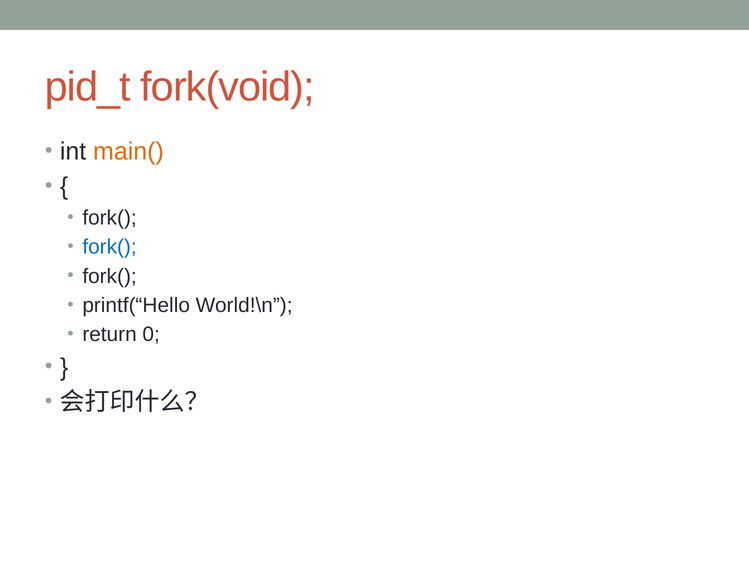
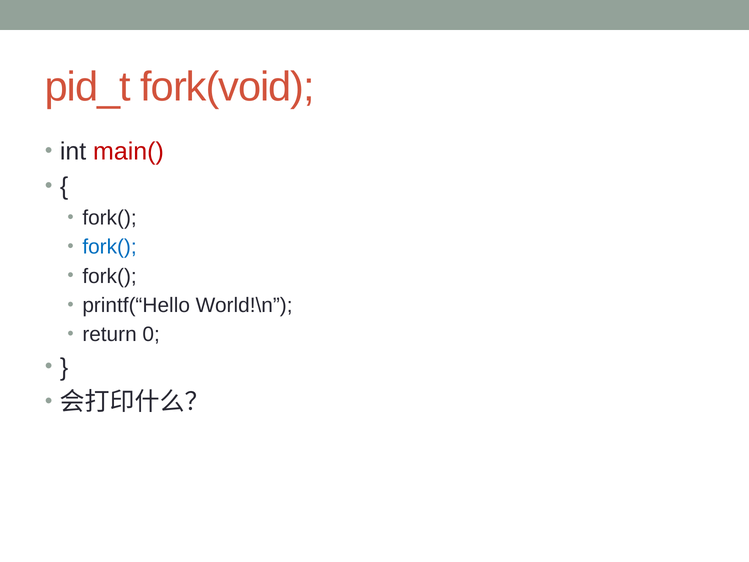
main( colour: orange -> red
